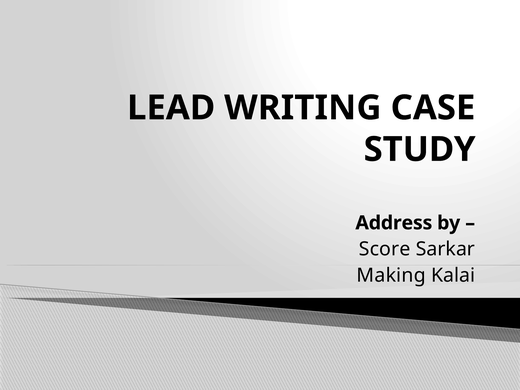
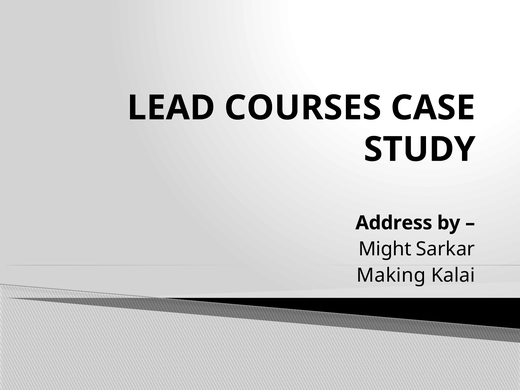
WRITING: WRITING -> COURSES
Score: Score -> Might
